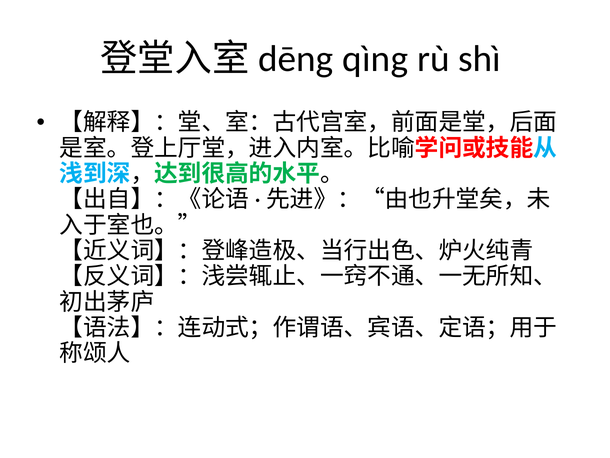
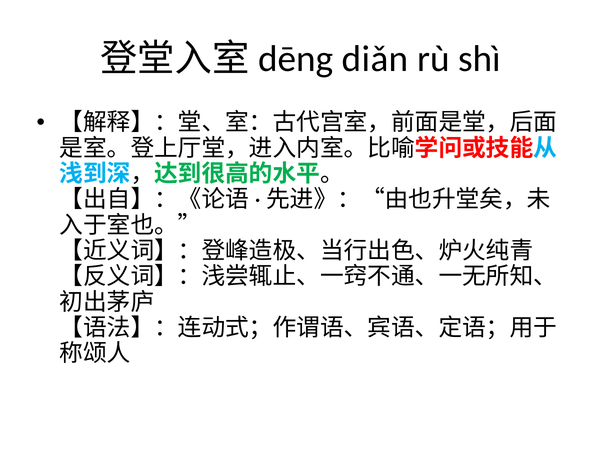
qìng: qìng -> diǎn
